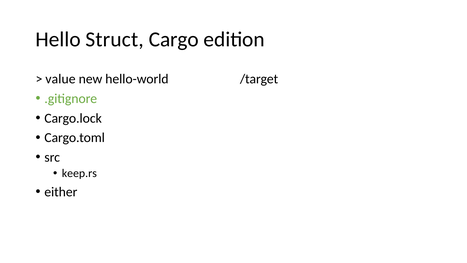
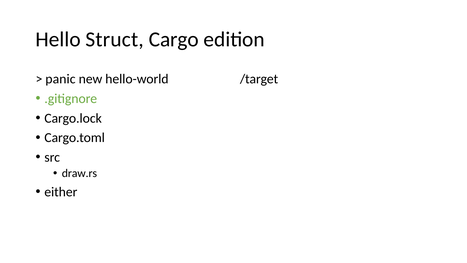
value: value -> panic
keep.rs: keep.rs -> draw.rs
